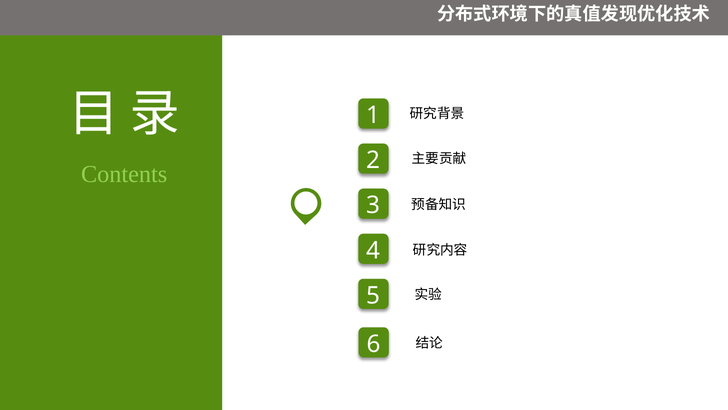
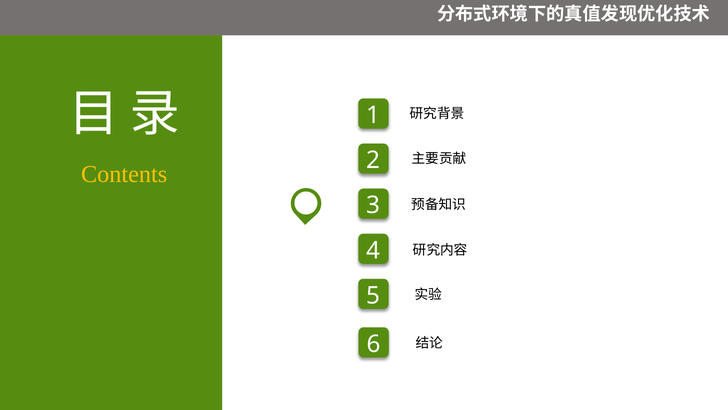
Contents colour: light green -> yellow
